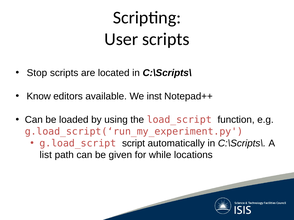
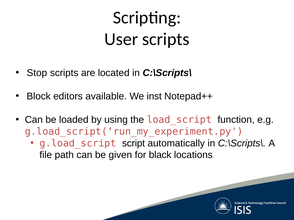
Know: Know -> Block
list: list -> file
while: while -> black
